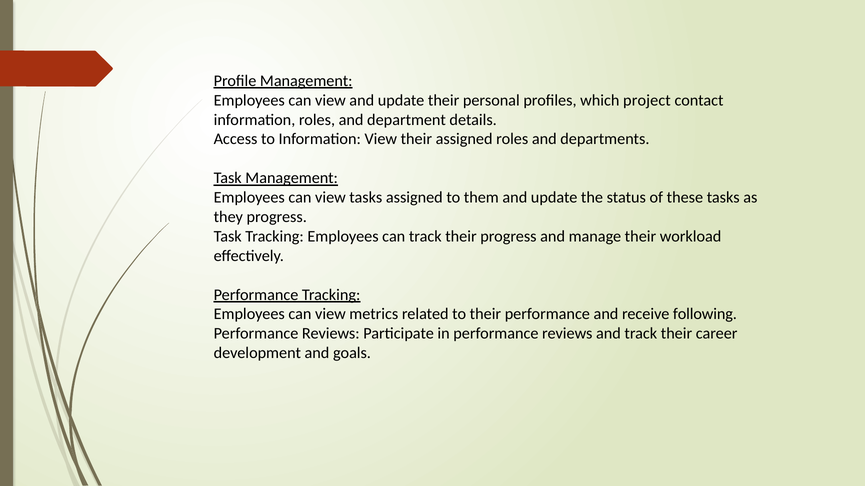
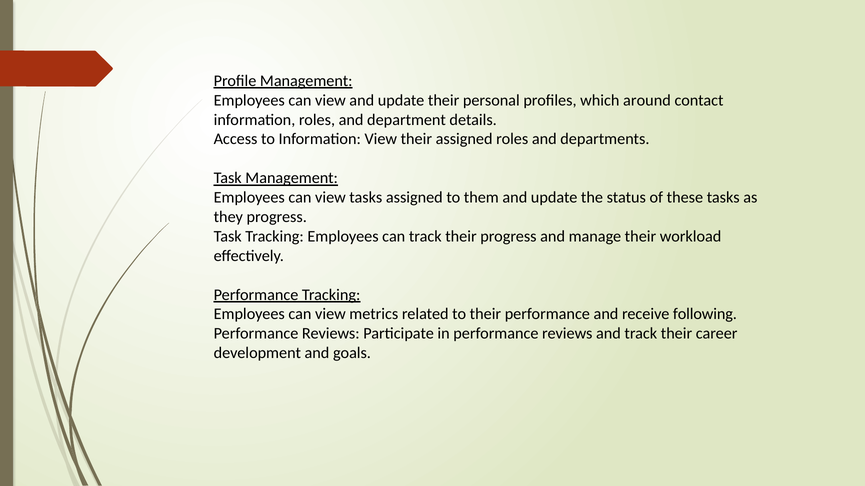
project: project -> around
